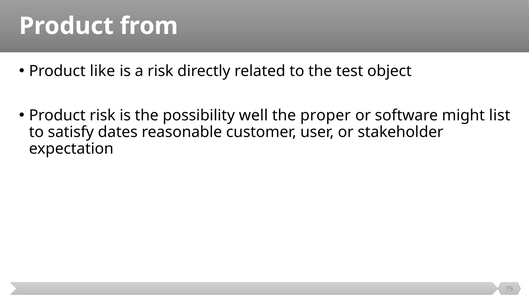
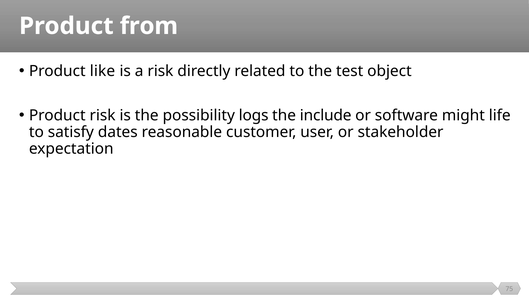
well: well -> logs
proper: proper -> include
list: list -> life
